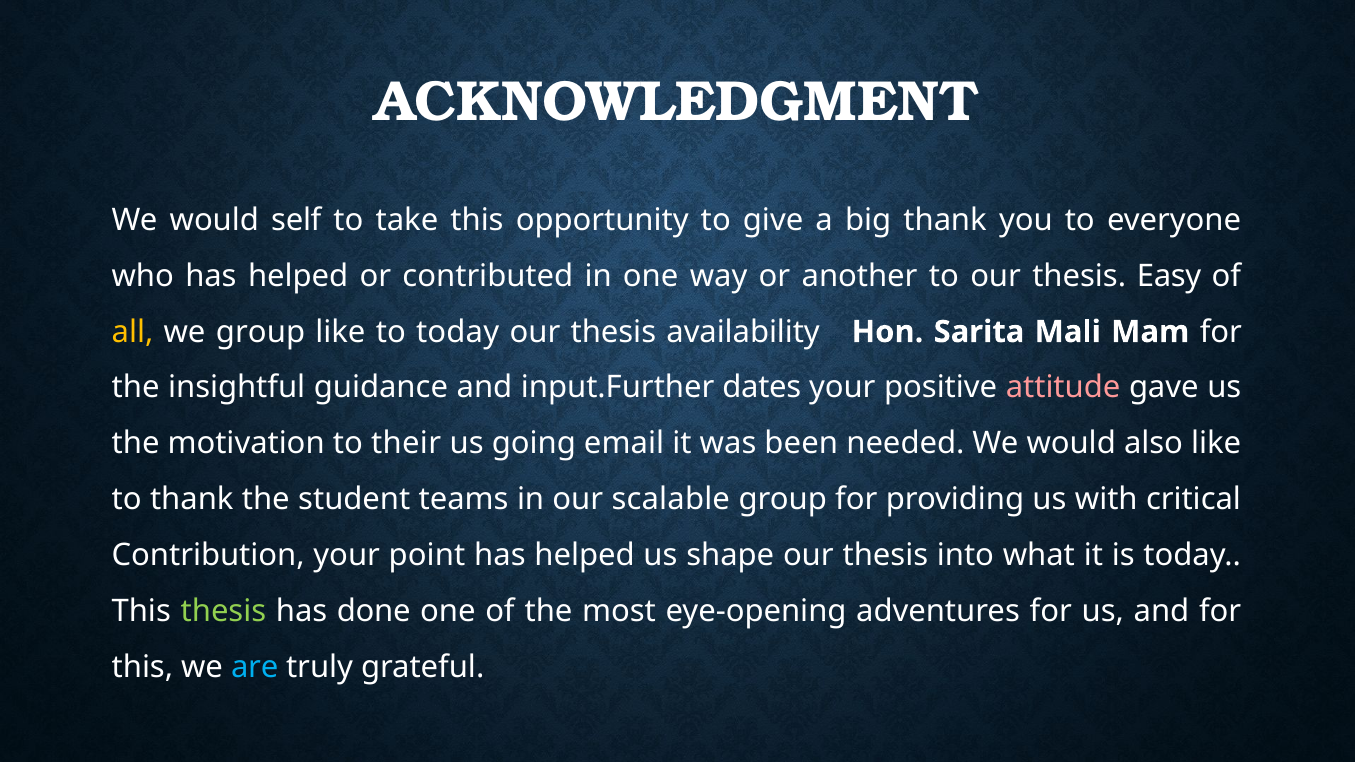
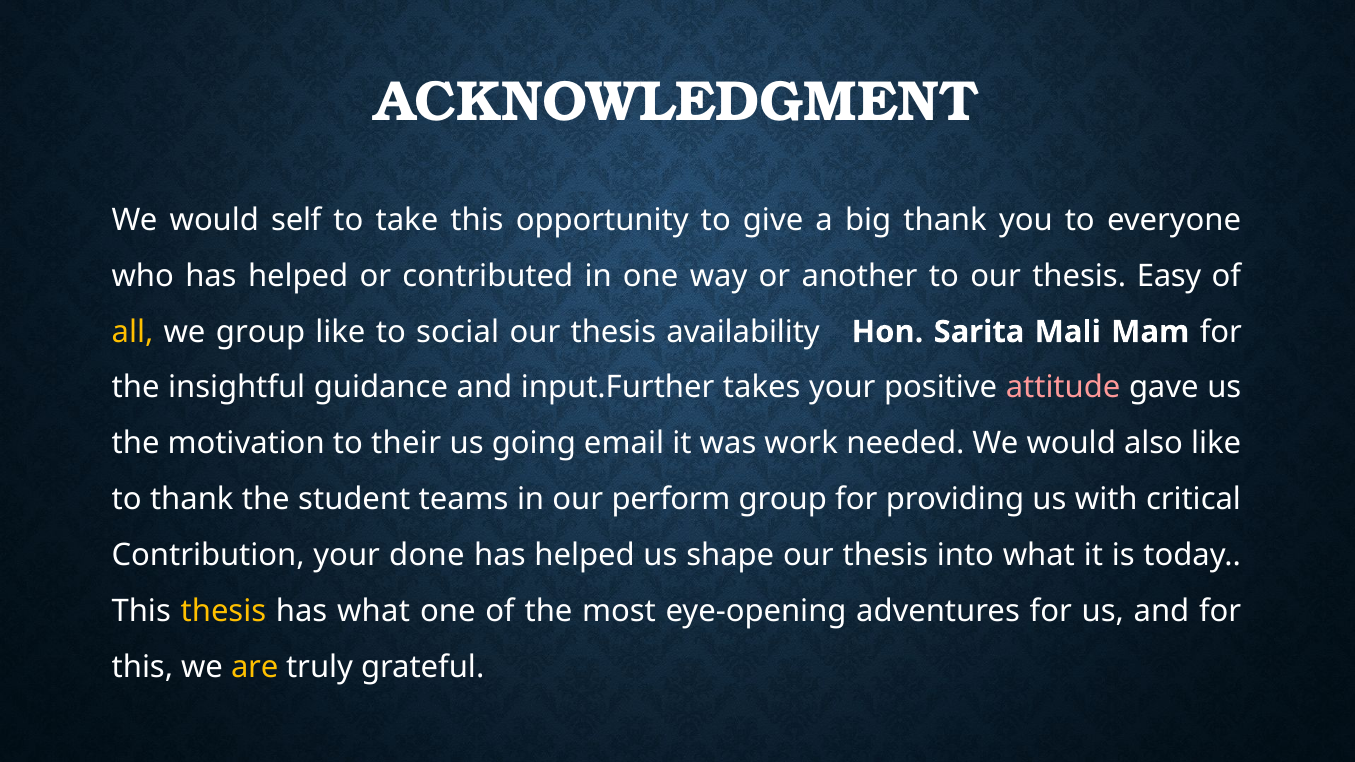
to today: today -> social
dates: dates -> takes
been: been -> work
scalable: scalable -> perform
point: point -> done
thesis at (223, 611) colour: light green -> yellow
has done: done -> what
are colour: light blue -> yellow
